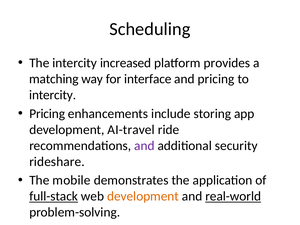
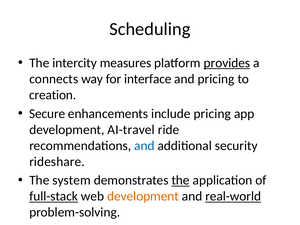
increased: increased -> measures
provides underline: none -> present
matching: matching -> connects
intercity at (53, 95): intercity -> creation
Pricing at (47, 114): Pricing -> Secure
include storing: storing -> pricing
and at (144, 146) colour: purple -> blue
mobile: mobile -> system
the at (181, 180) underline: none -> present
